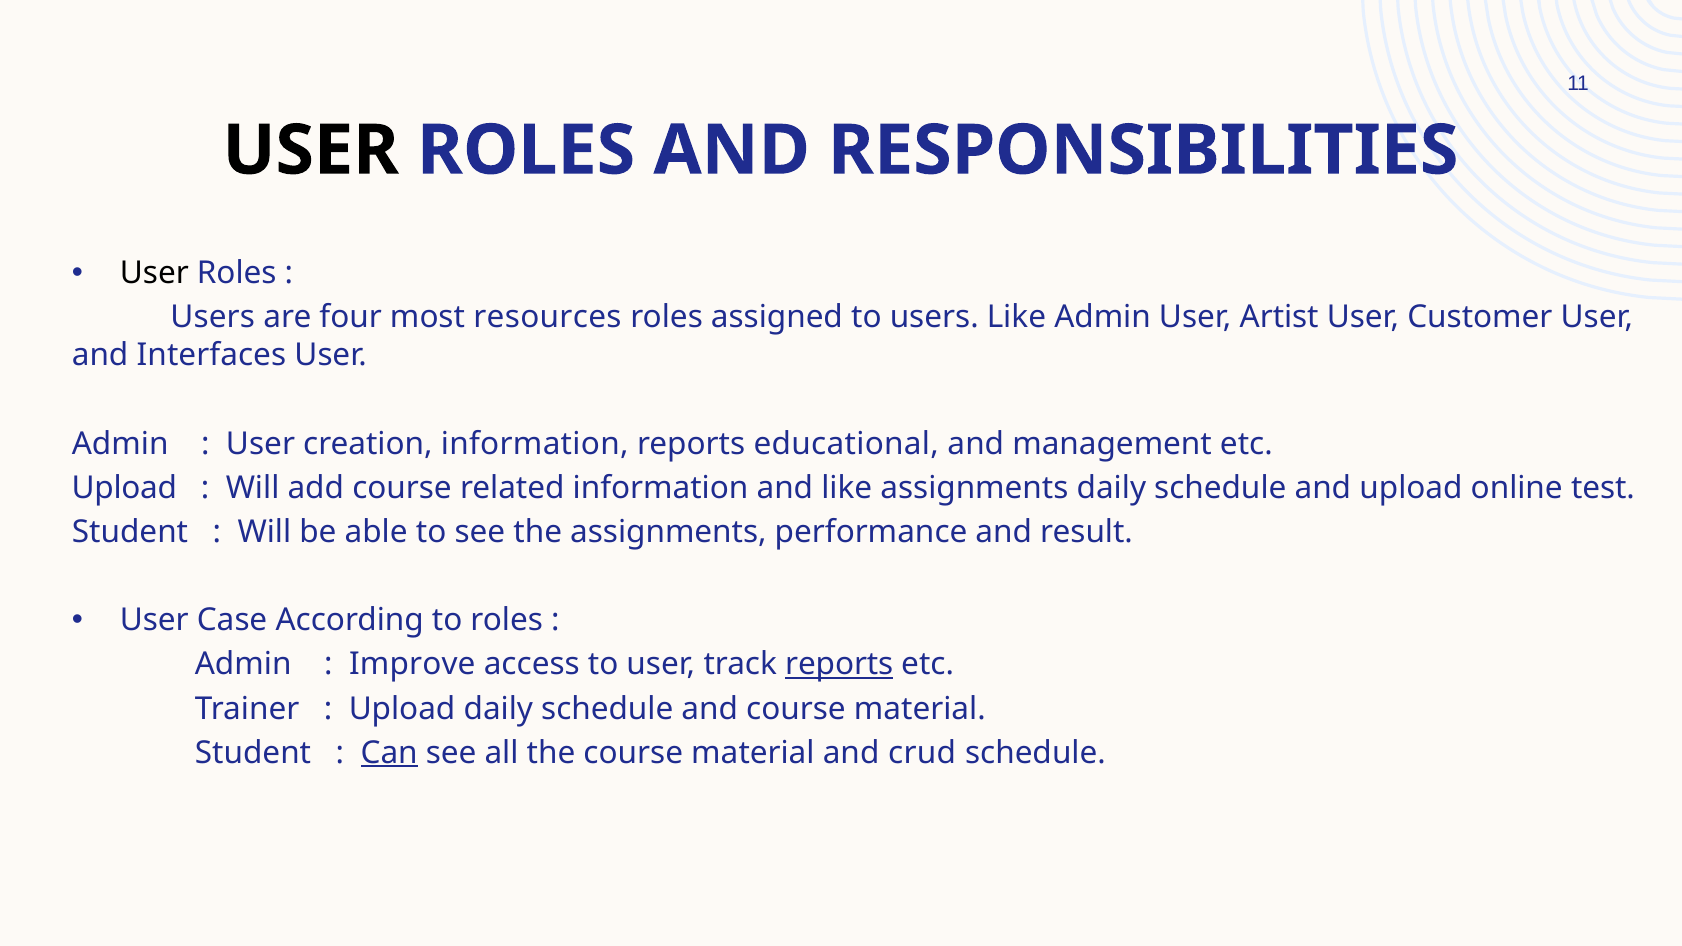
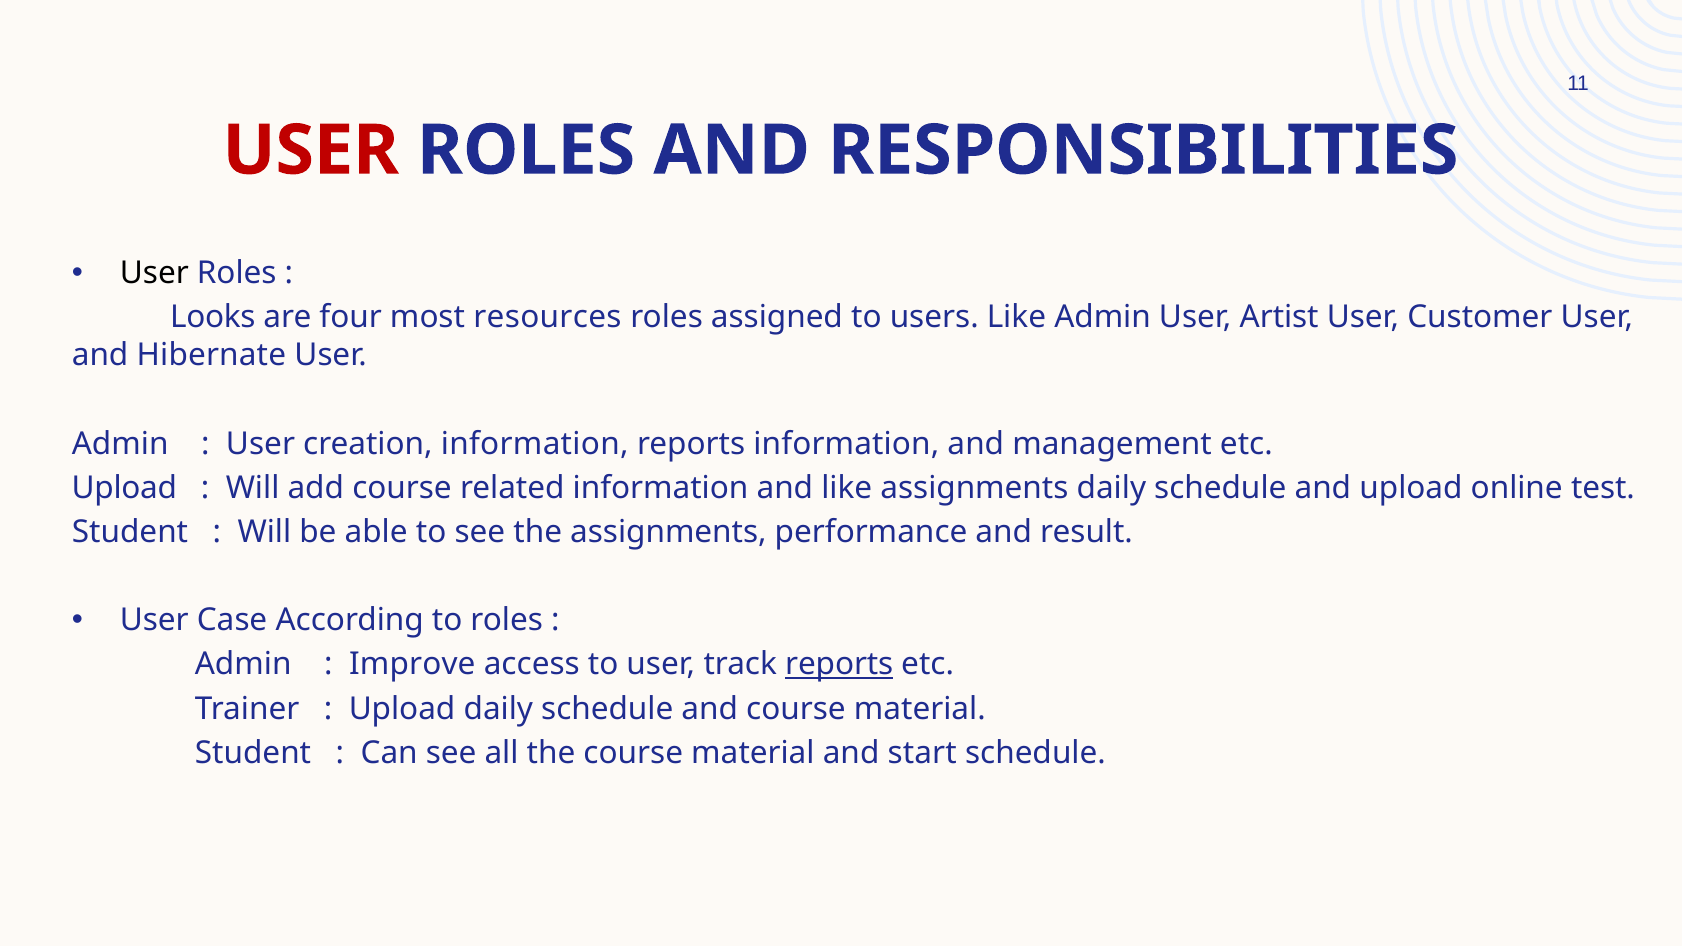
USER at (311, 151) colour: black -> red
Users at (213, 318): Users -> Looks
Interfaces: Interfaces -> Hibernate
reports educational: educational -> information
Can underline: present -> none
crud: crud -> start
